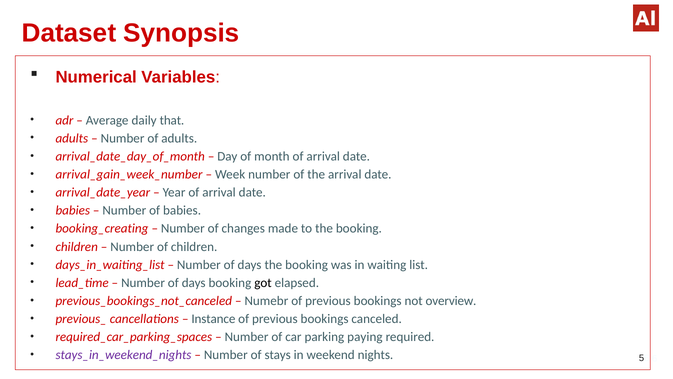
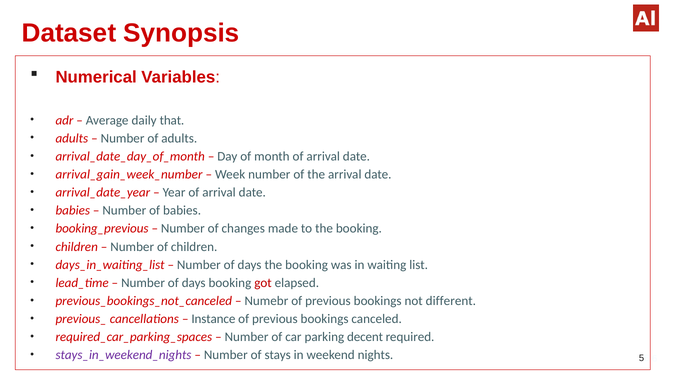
booking_creating: booking_creating -> booking_previous
got colour: black -> red
overview: overview -> different
paying: paying -> decent
